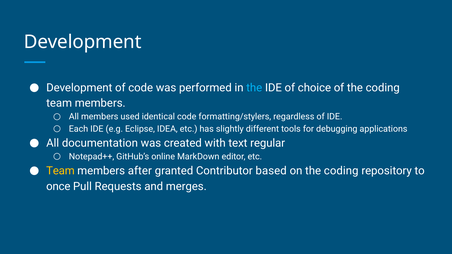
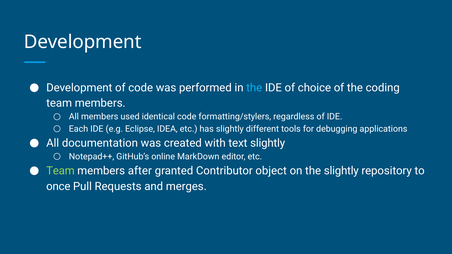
text regular: regular -> slightly
Team at (60, 171) colour: yellow -> light green
based: based -> object
on the coding: coding -> slightly
